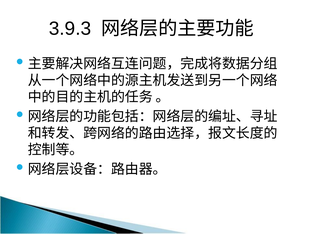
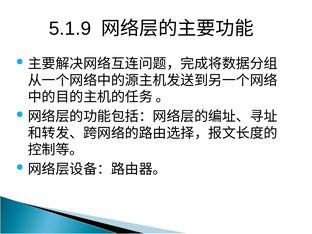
3.9.3: 3.9.3 -> 5.1.9
